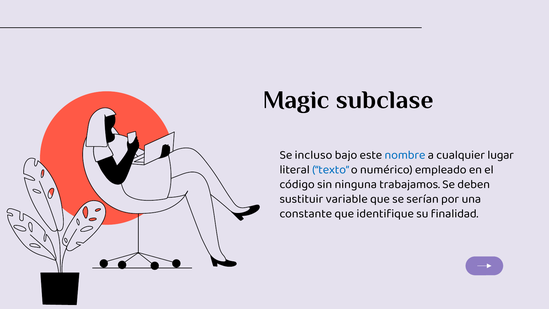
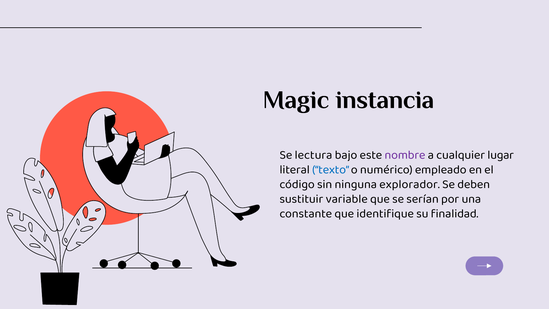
subclase: subclase -> instancia
incluso: incluso -> lectura
nombre colour: blue -> purple
trabajamos: trabajamos -> explorador
